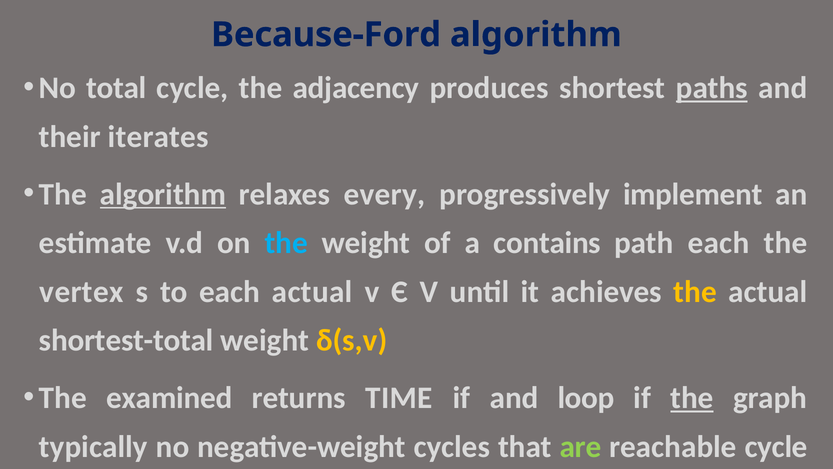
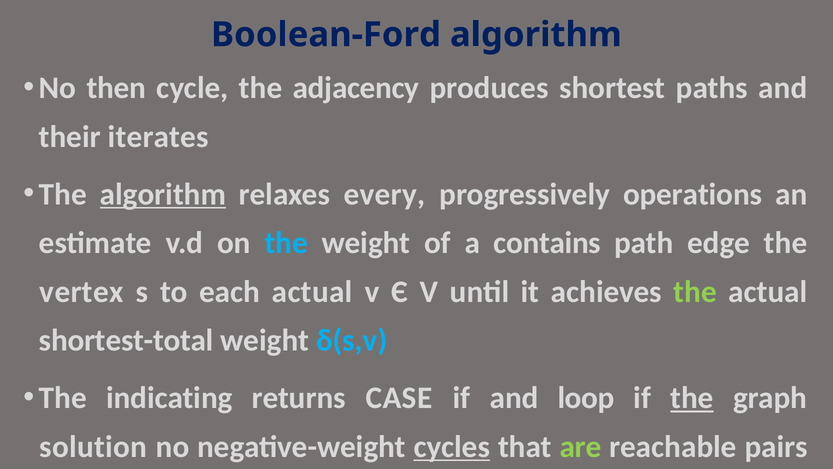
Because-Ford: Because-Ford -> Boolean-Ford
total: total -> then
paths underline: present -> none
implement: implement -> operations
path each: each -> edge
the at (695, 292) colour: yellow -> light green
δ(s,v colour: yellow -> light blue
examined: examined -> indicating
TIME: TIME -> CASE
typically: typically -> solution
cycles underline: none -> present
reachable cycle: cycle -> pairs
